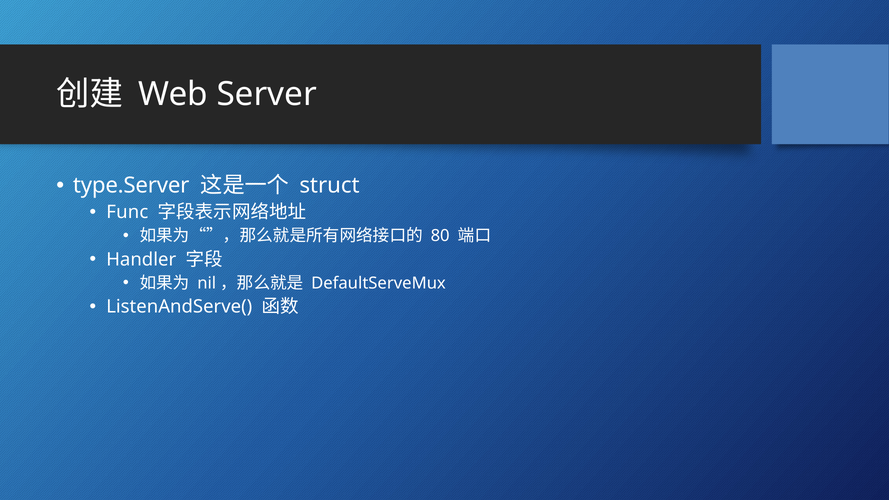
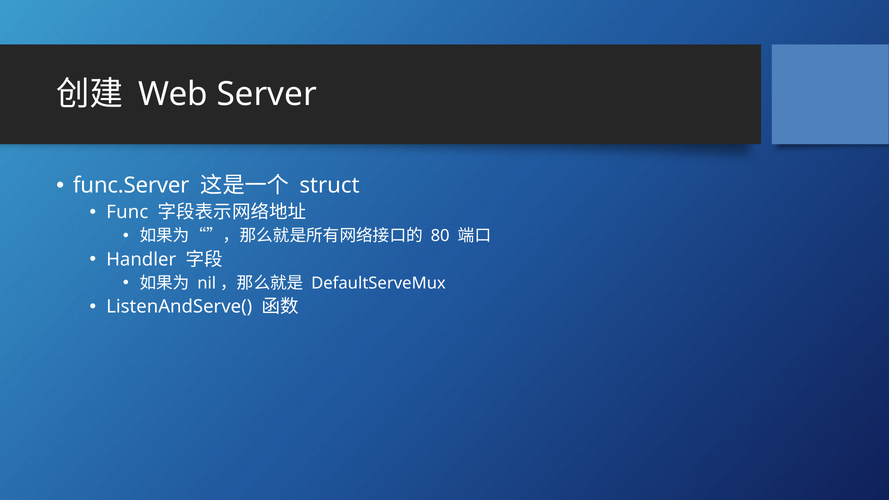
type.Server: type.Server -> func.Server
